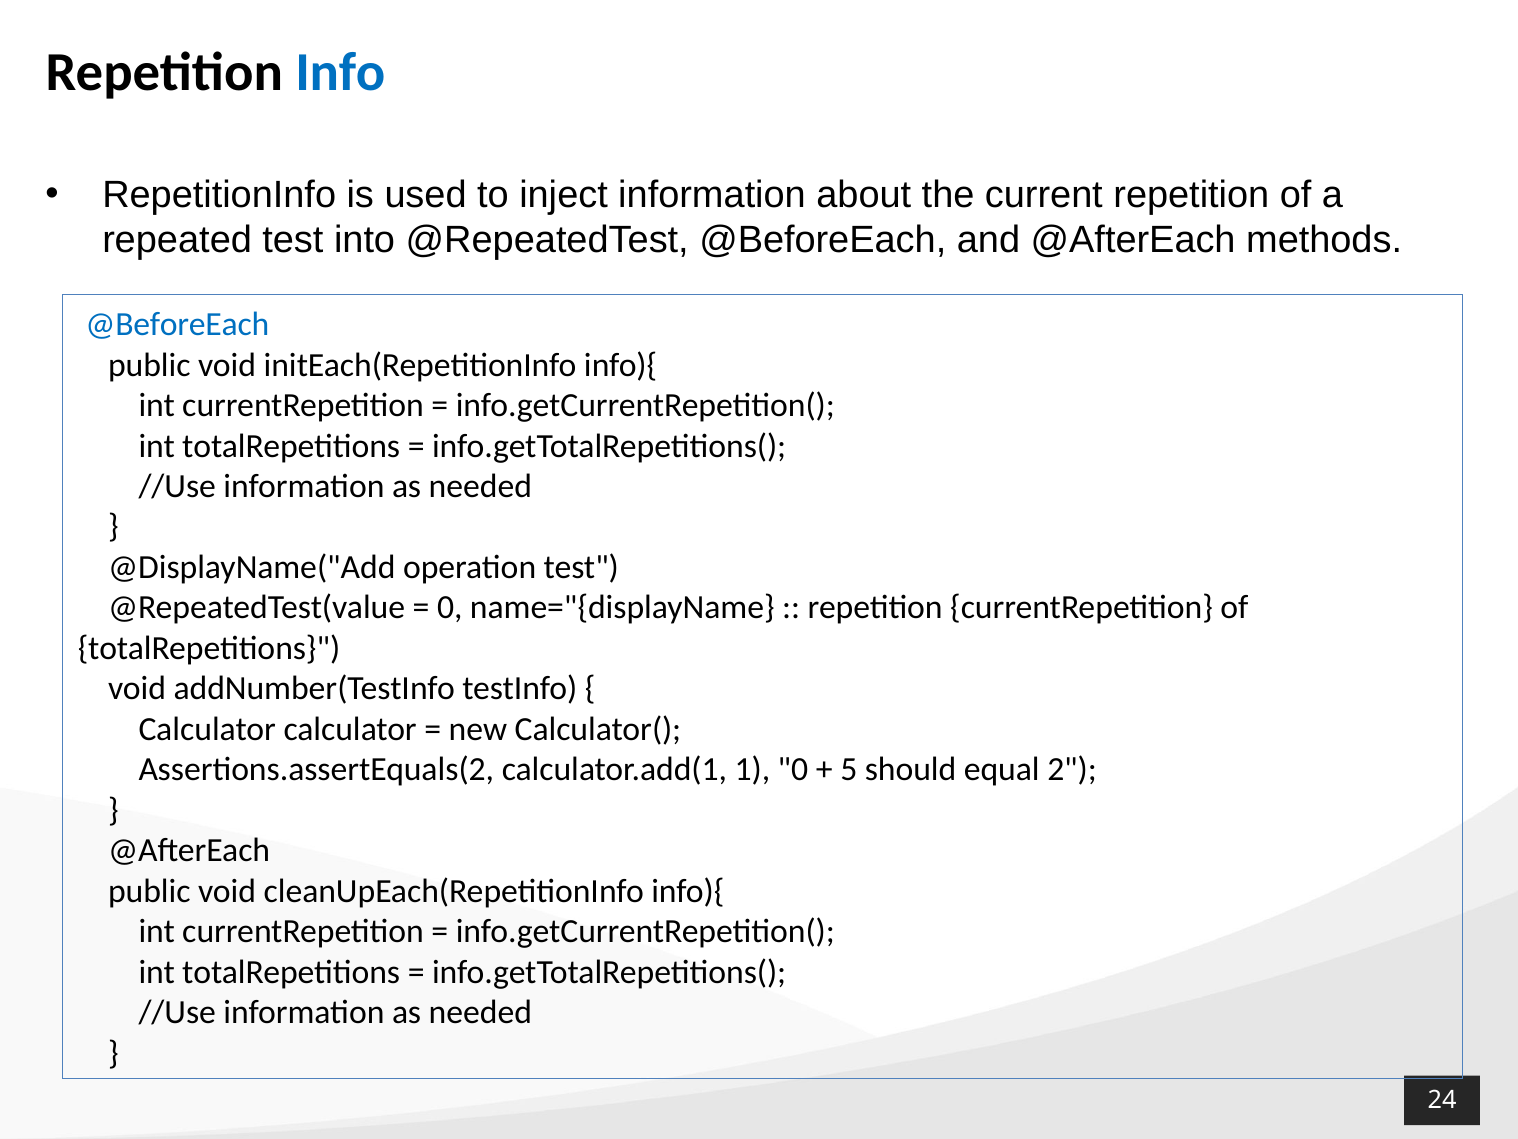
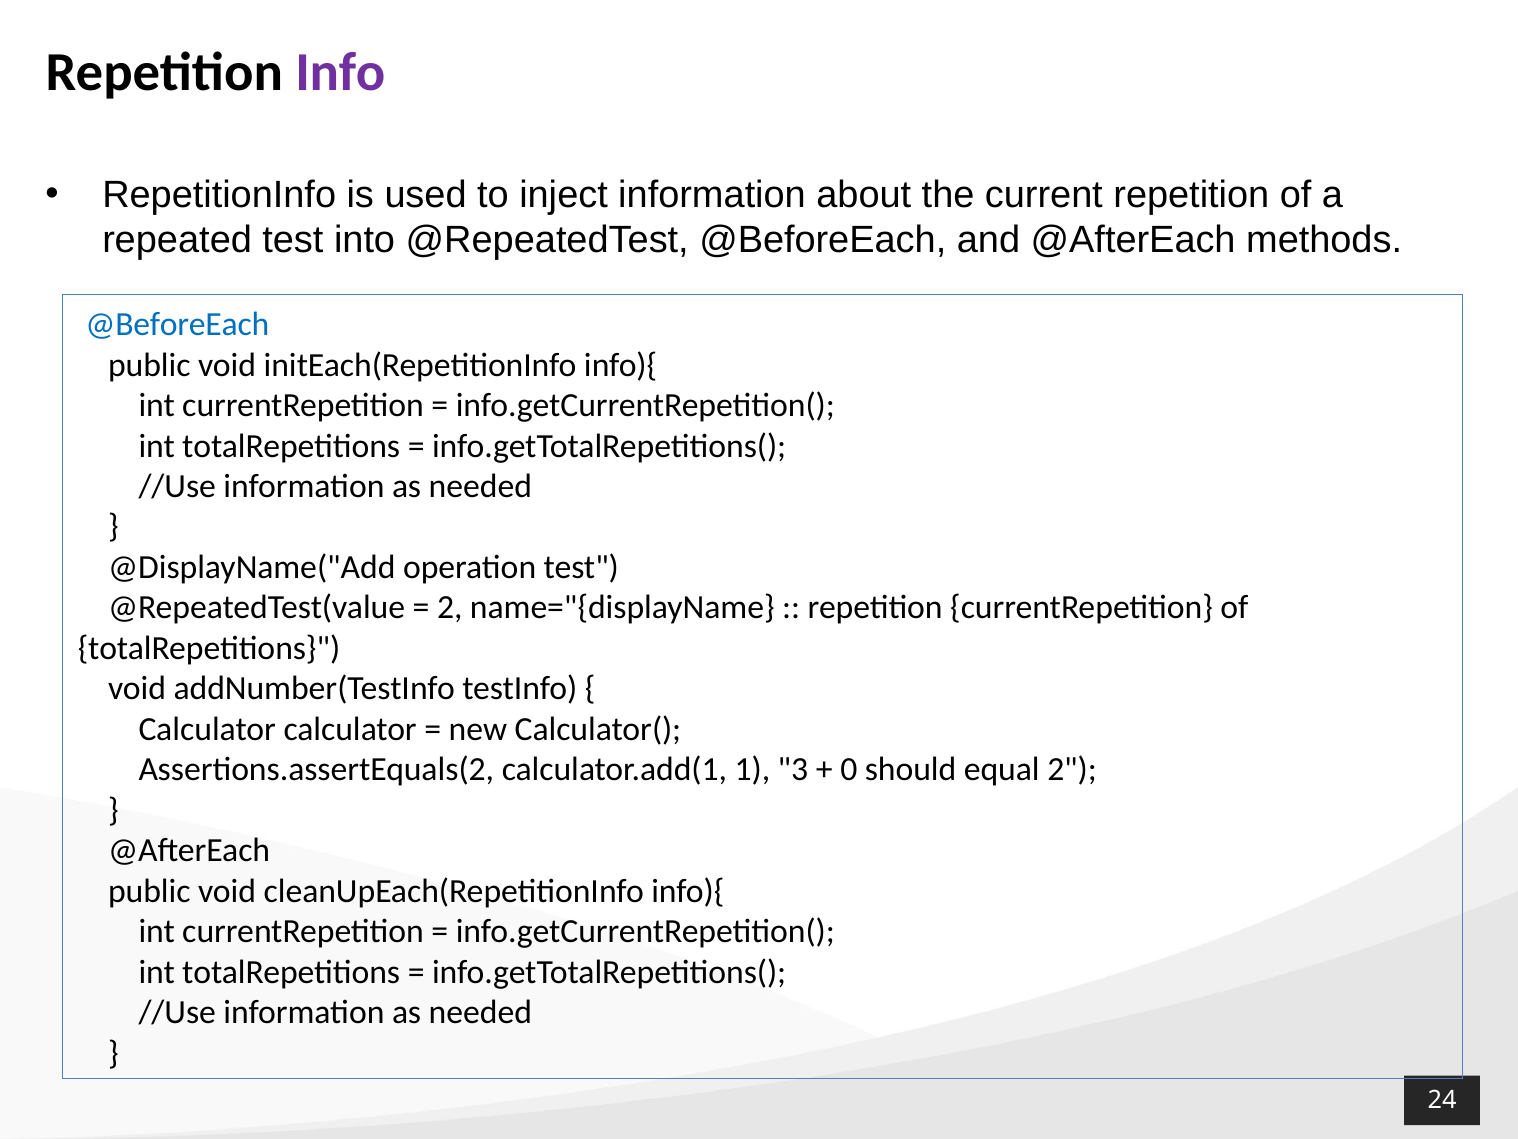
Info colour: blue -> purple
0 at (450, 608): 0 -> 2
1 0: 0 -> 3
5: 5 -> 0
